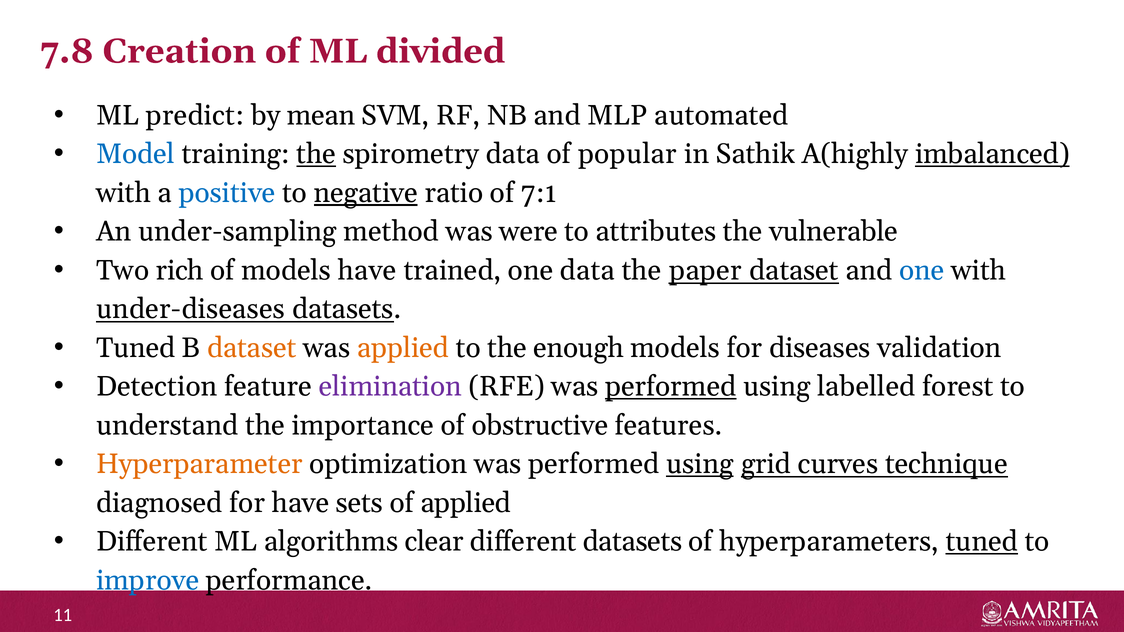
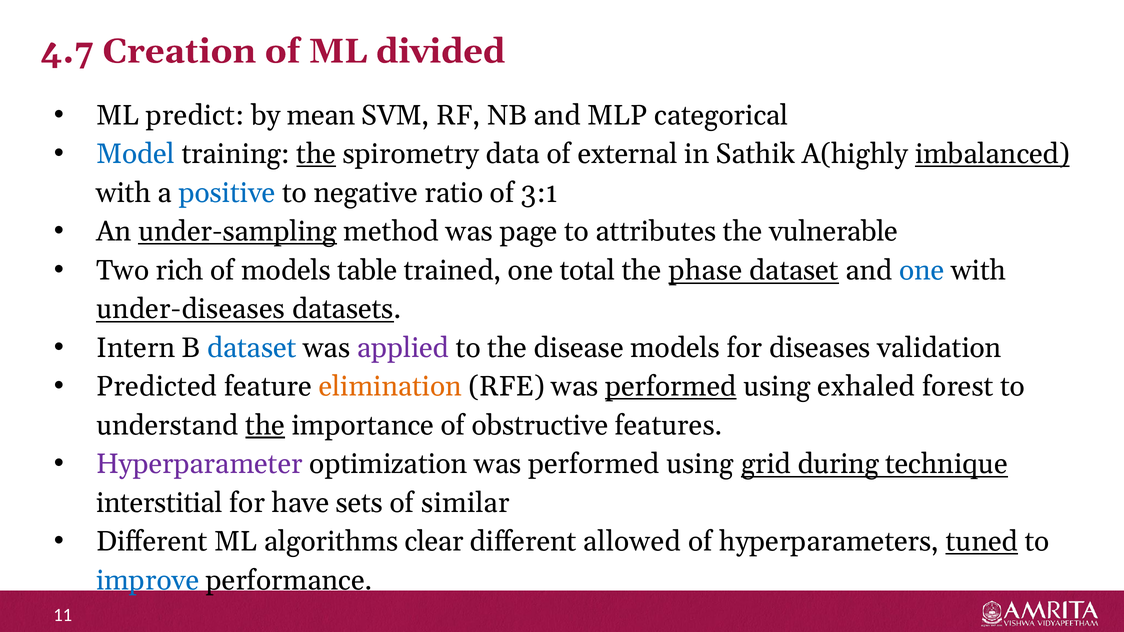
7.8: 7.8 -> 4.7
automated: automated -> categorical
popular: popular -> external
negative underline: present -> none
7:1: 7:1 -> 3:1
under-sampling underline: none -> present
were: were -> page
models have: have -> table
one data: data -> total
paper: paper -> phase
Tuned at (136, 348): Tuned -> Intern
dataset at (252, 348) colour: orange -> blue
applied at (403, 348) colour: orange -> purple
enough: enough -> disease
Detection: Detection -> Predicted
elimination colour: purple -> orange
labelled: labelled -> exhaled
the at (265, 426) underline: none -> present
Hyperparameter colour: orange -> purple
using at (700, 464) underline: present -> none
curves: curves -> during
diagnosed: diagnosed -> interstitial
of applied: applied -> similar
different datasets: datasets -> allowed
